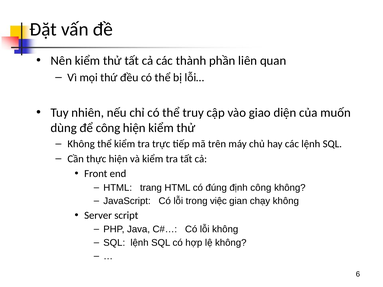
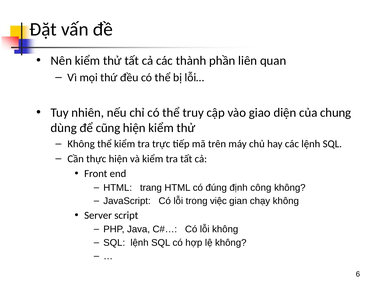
muốn: muốn -> chung
để công: công -> cũng
